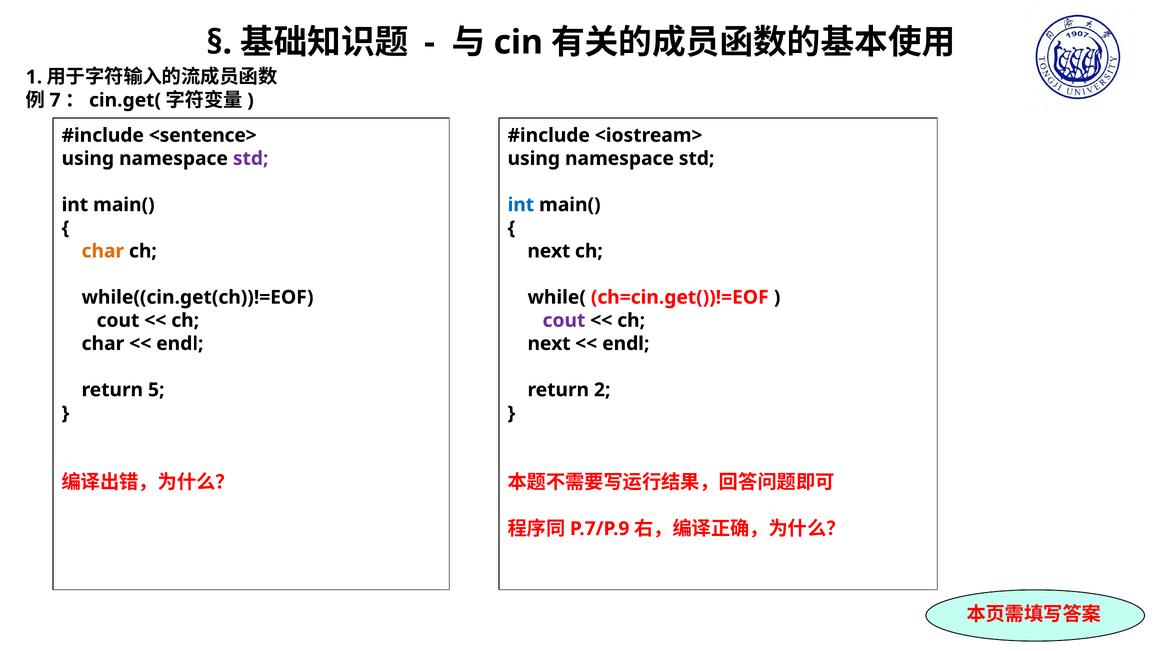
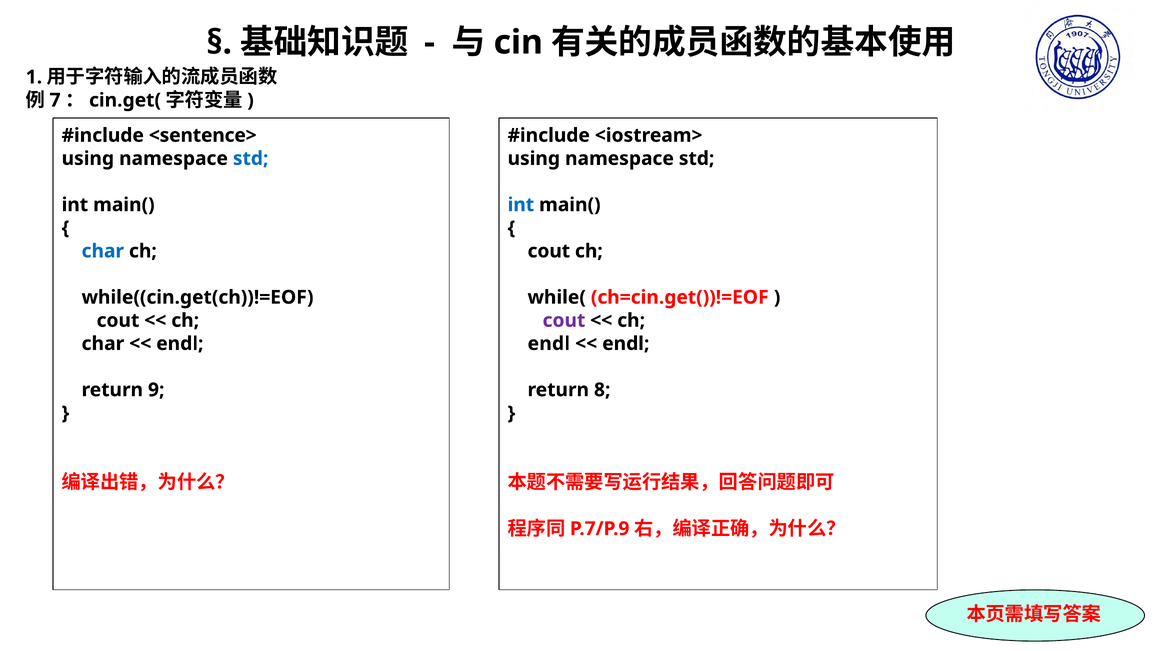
std at (251, 158) colour: purple -> blue
char at (103, 251) colour: orange -> blue
next at (549, 251): next -> cout
next at (549, 344): next -> endl
5: 5 -> 9
2: 2 -> 8
